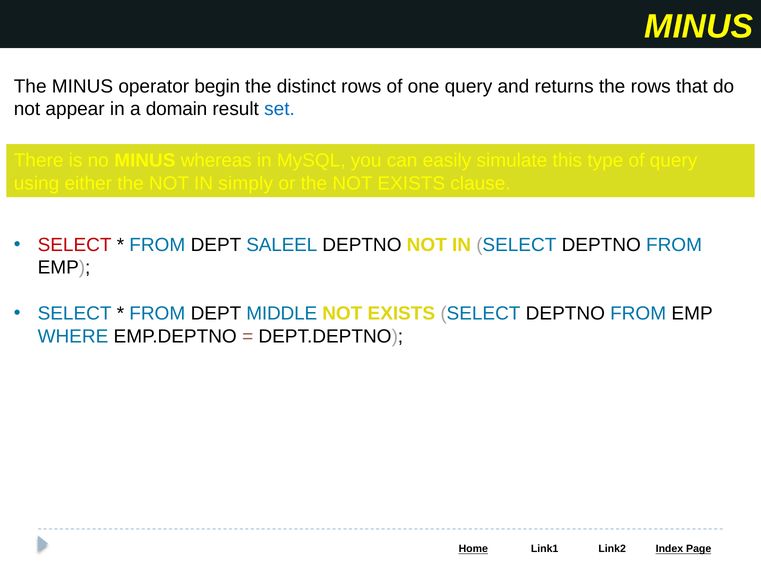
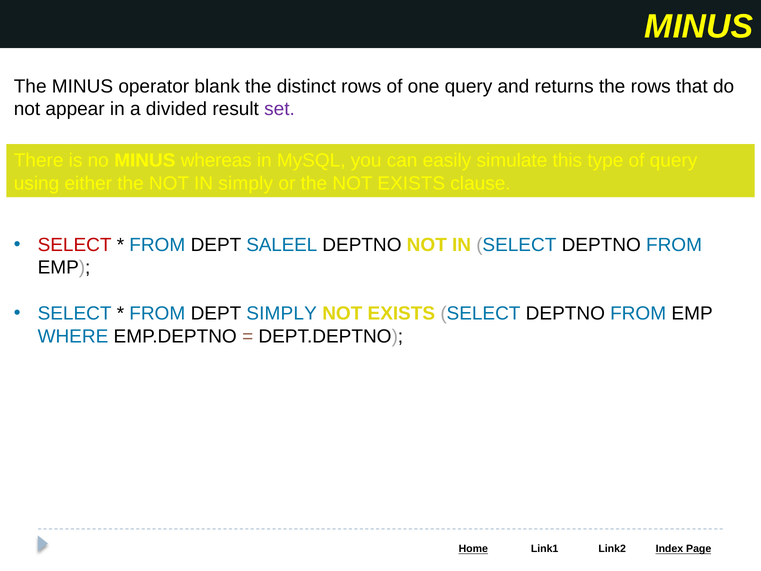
begin: begin -> blank
domain: domain -> divided
set colour: blue -> purple
DEPT MIDDLE: MIDDLE -> SIMPLY
